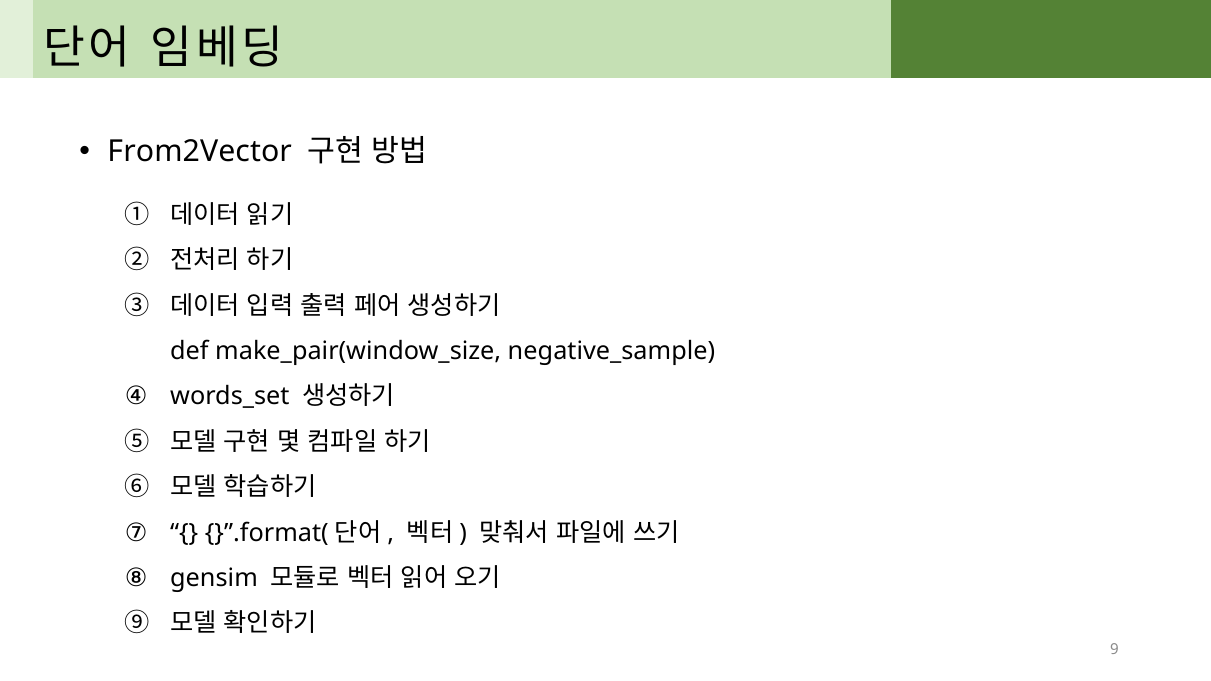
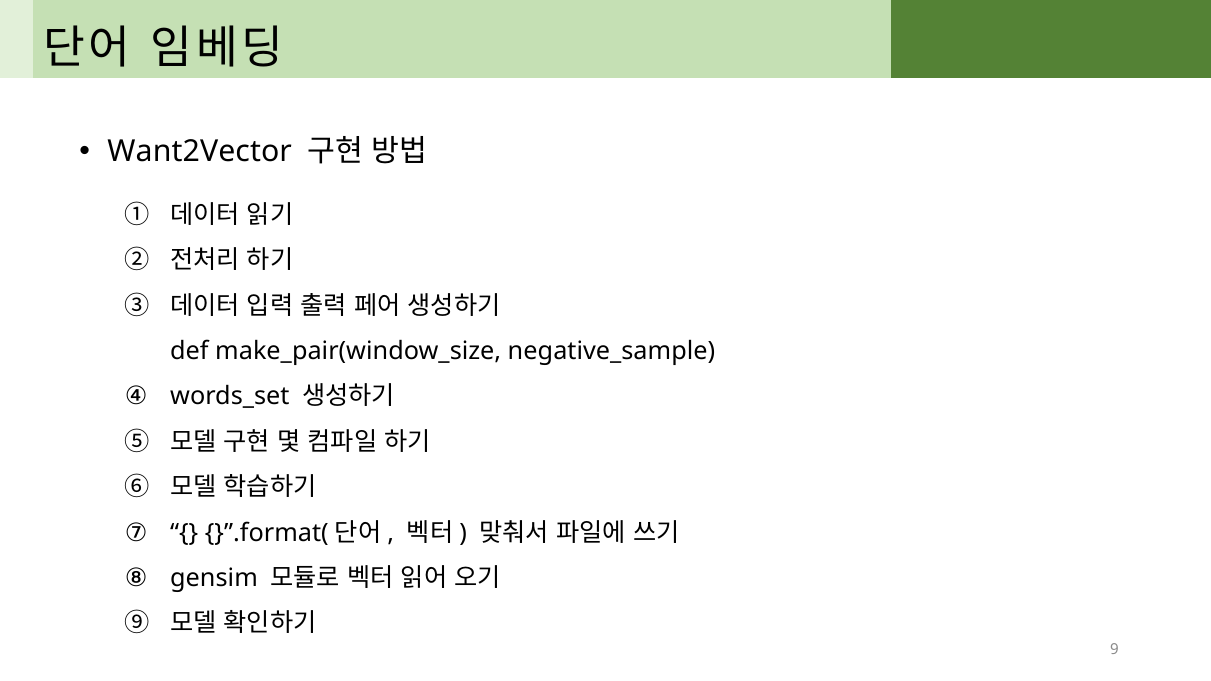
From2Vector: From2Vector -> Want2Vector
